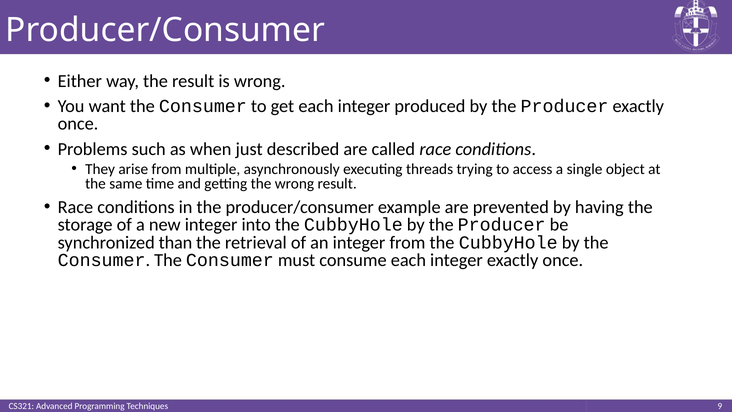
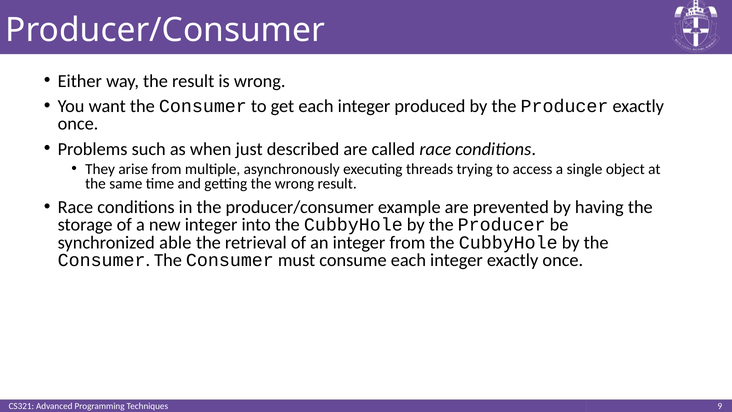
than: than -> able
